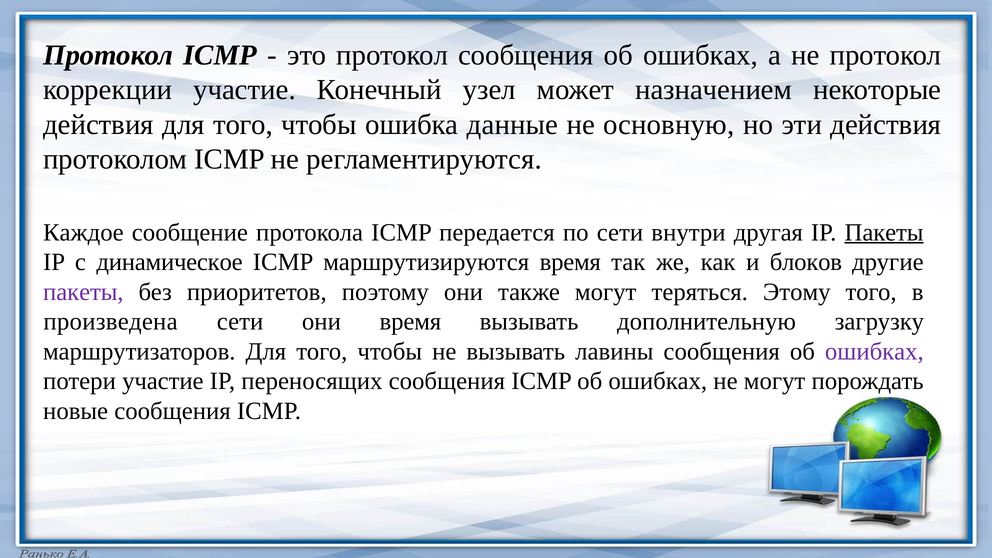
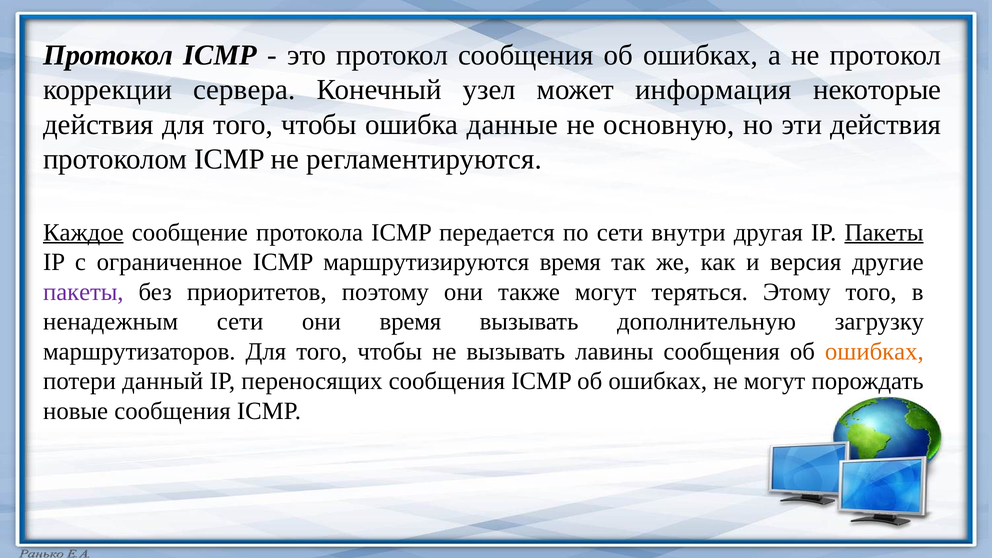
коррекции участие: участие -> сервера
назначением: назначением -> информация
Каждое underline: none -> present
динамическое: динамическое -> ограниченное
блоков: блоков -> версия
произведена: произведена -> ненадежным
ошибках at (874, 351) colour: purple -> orange
потери участие: участие -> данный
